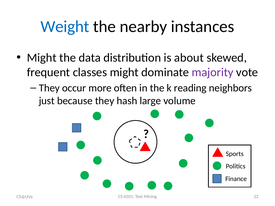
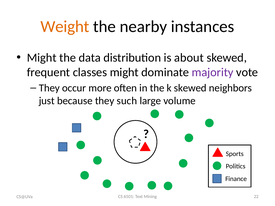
Weight colour: blue -> orange
k reading: reading -> skewed
hash: hash -> such
